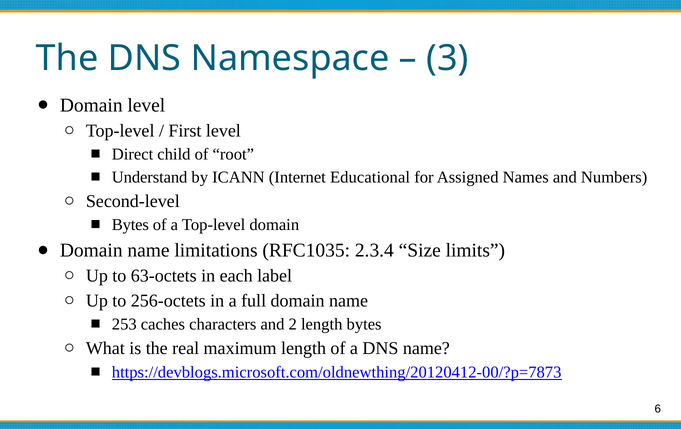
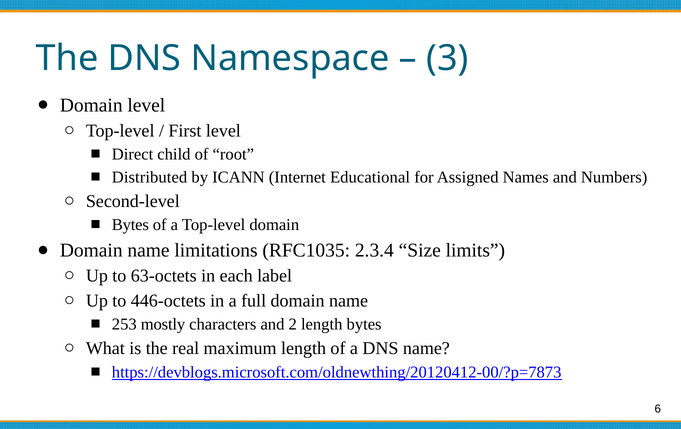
Understand: Understand -> Distributed
256-octets: 256-octets -> 446-octets
caches: caches -> mostly
